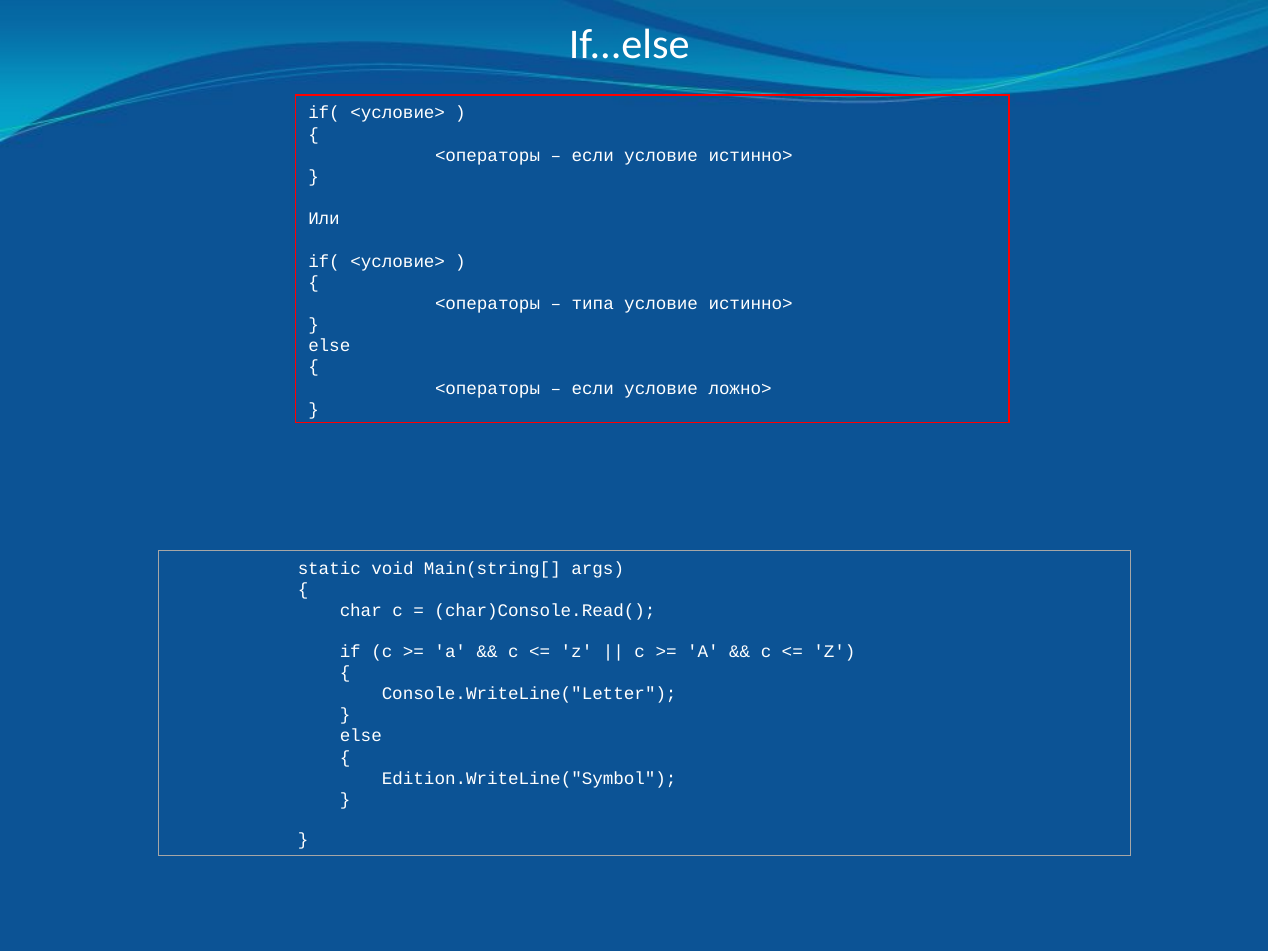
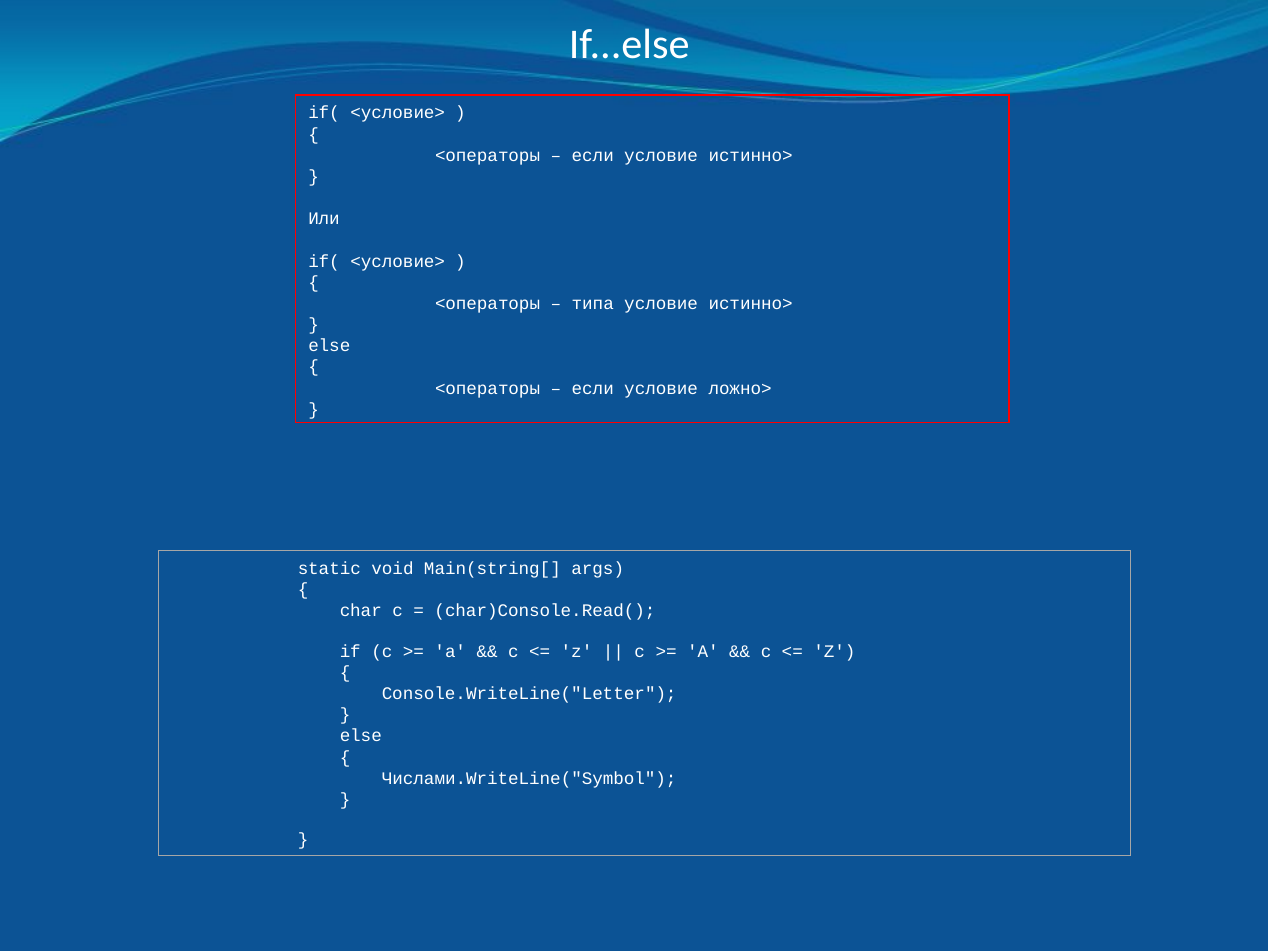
Edition.WriteLine("Symbol: Edition.WriteLine("Symbol -> Числами.WriteLine("Symbol
